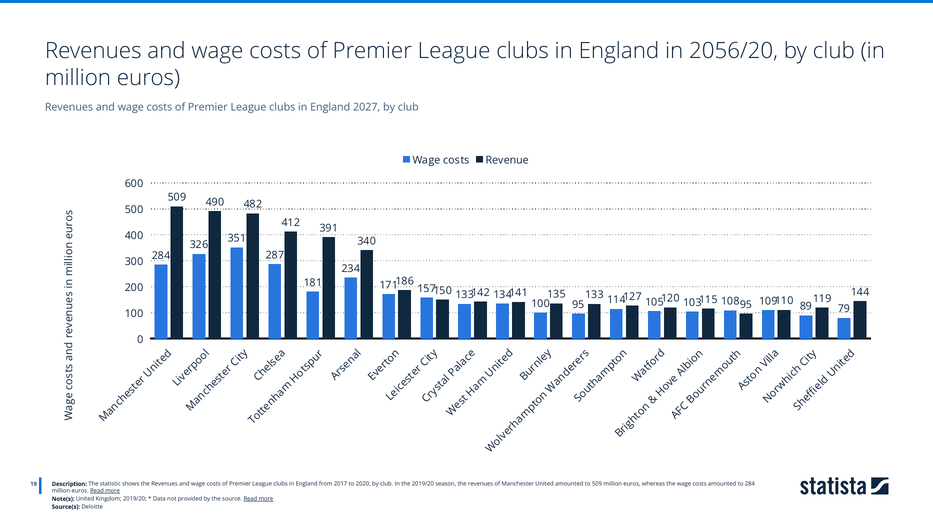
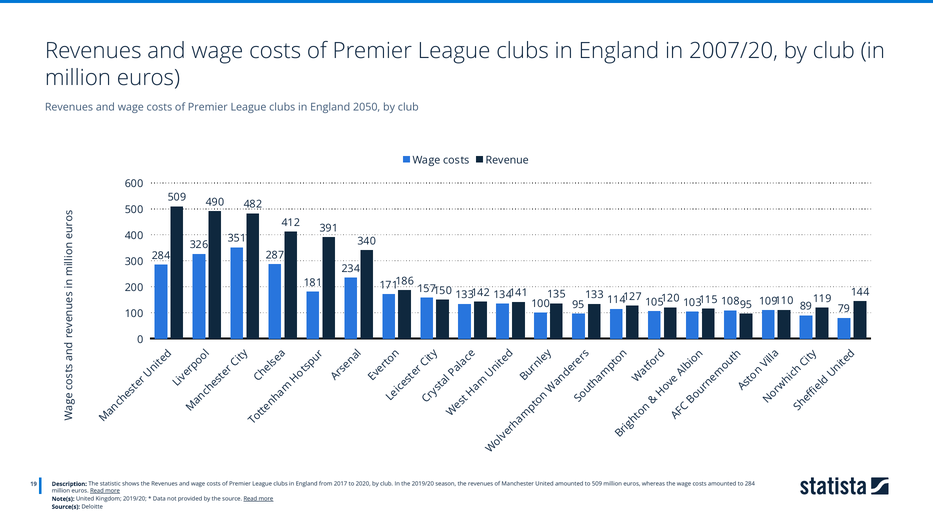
2056/20: 2056/20 -> 2007/20
2027: 2027 -> 2050
